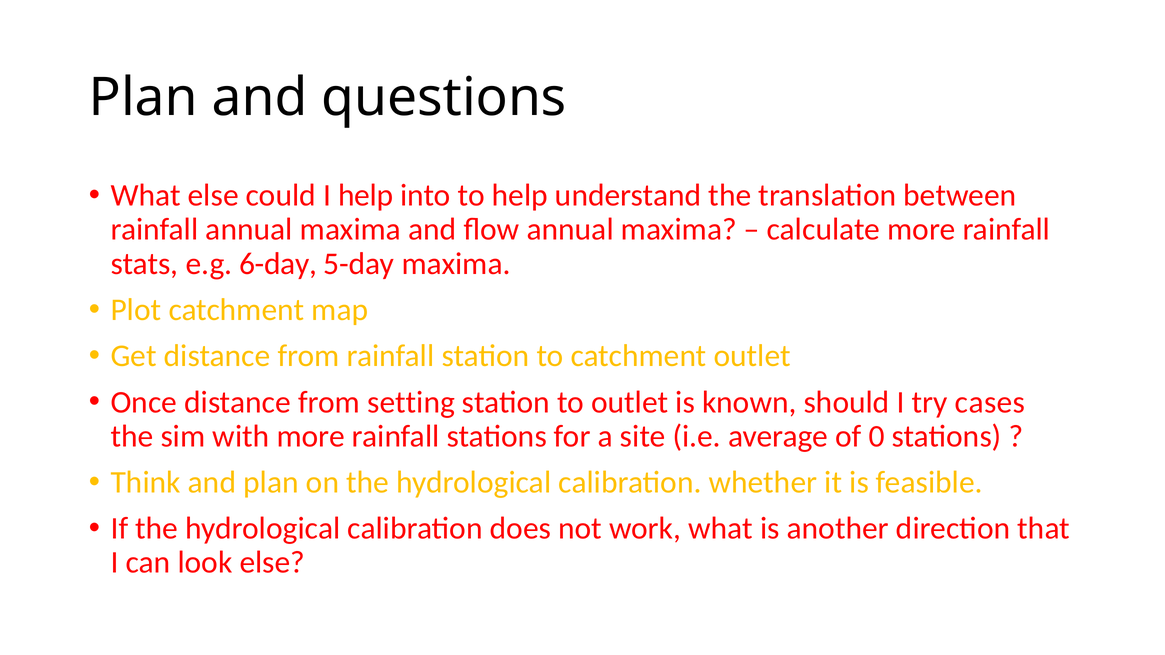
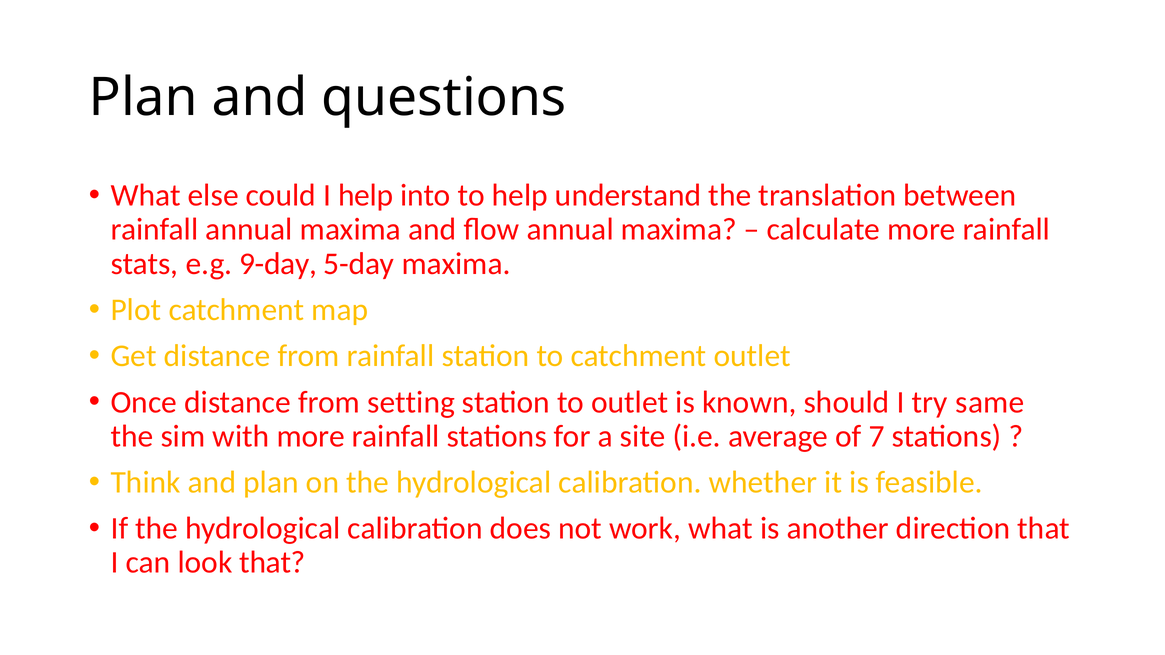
6-day: 6-day -> 9-day
cases: cases -> same
0: 0 -> 7
look else: else -> that
